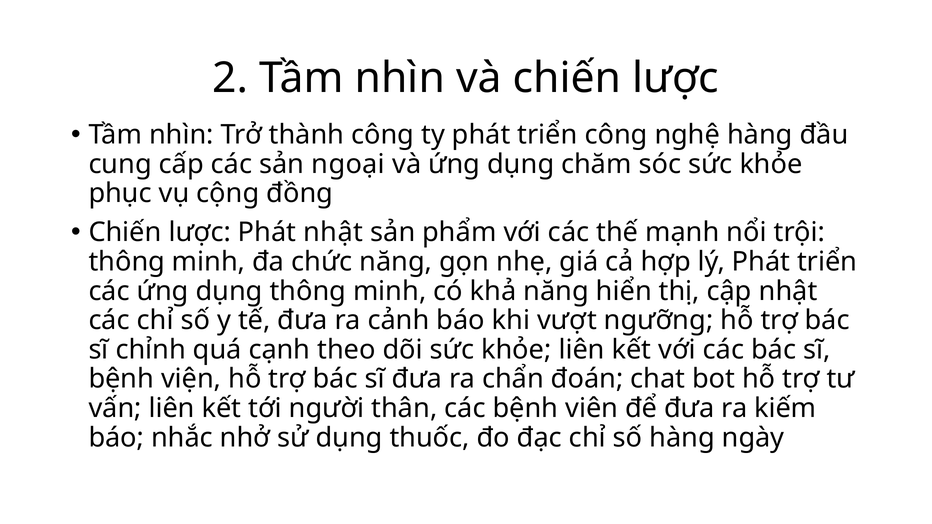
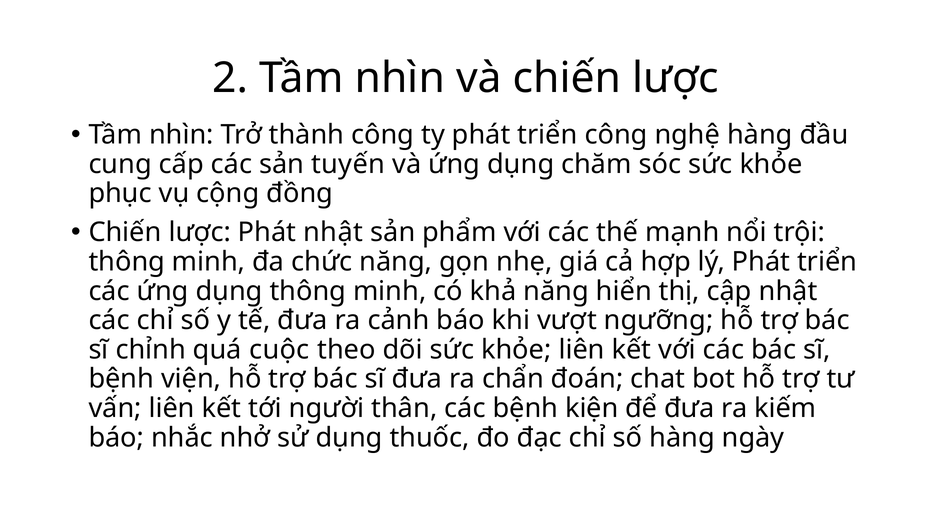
ngoại: ngoại -> tuyến
cạnh: cạnh -> cuộc
viên: viên -> kiện
